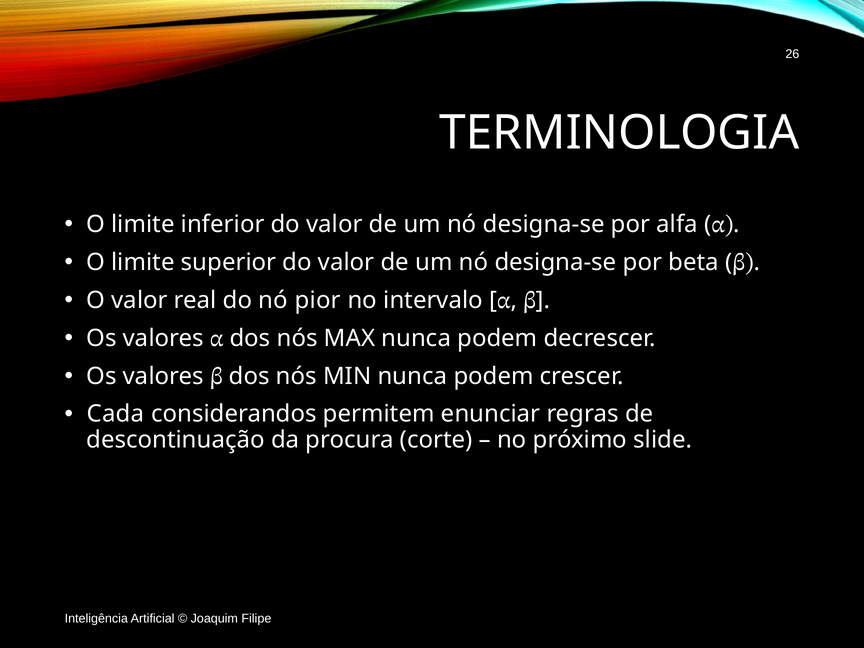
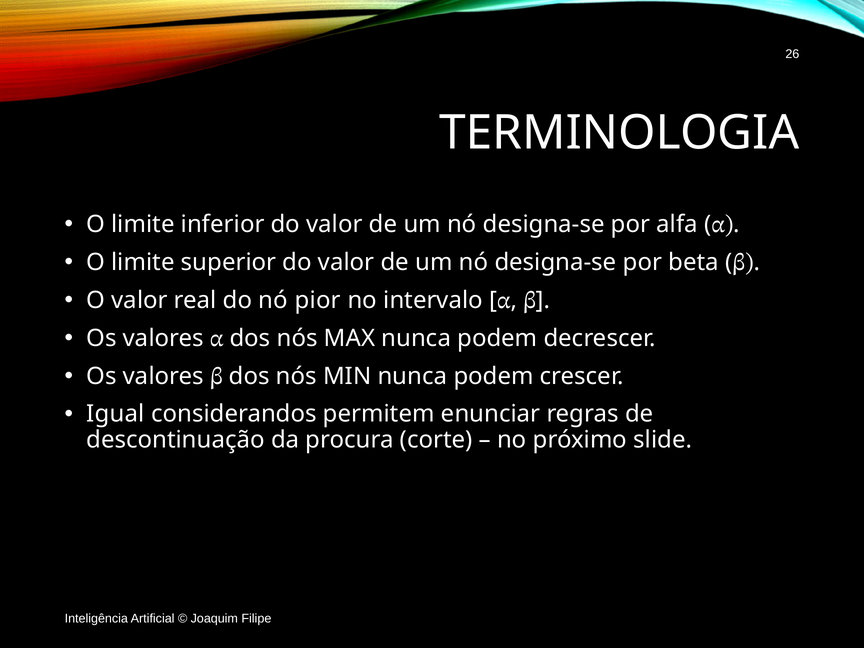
Cada: Cada -> Igual
